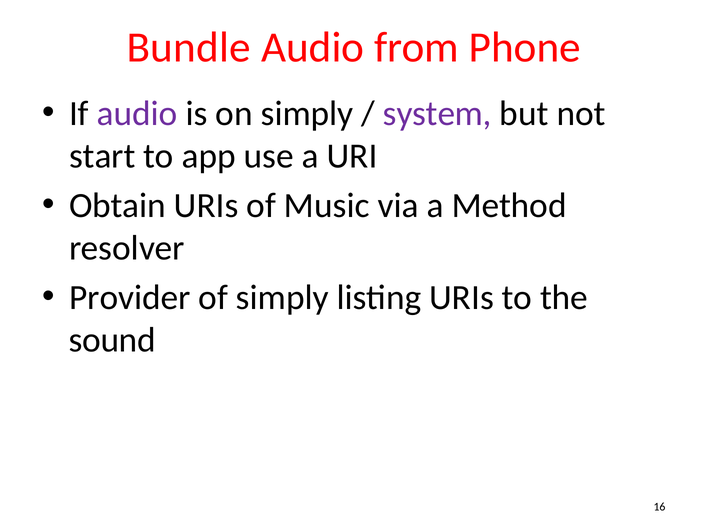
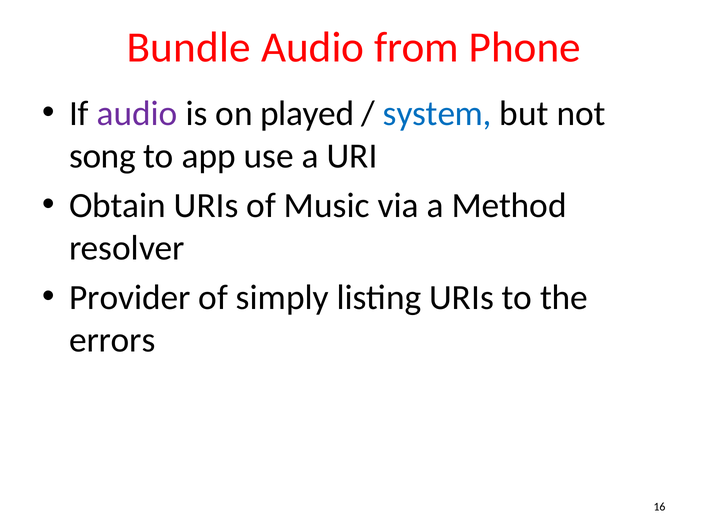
on simply: simply -> played
system colour: purple -> blue
start: start -> song
sound: sound -> errors
